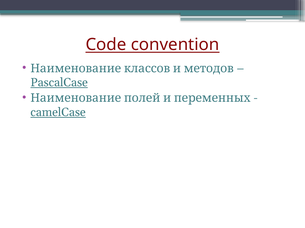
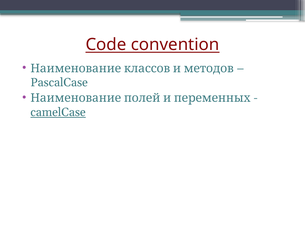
PascalCase underline: present -> none
